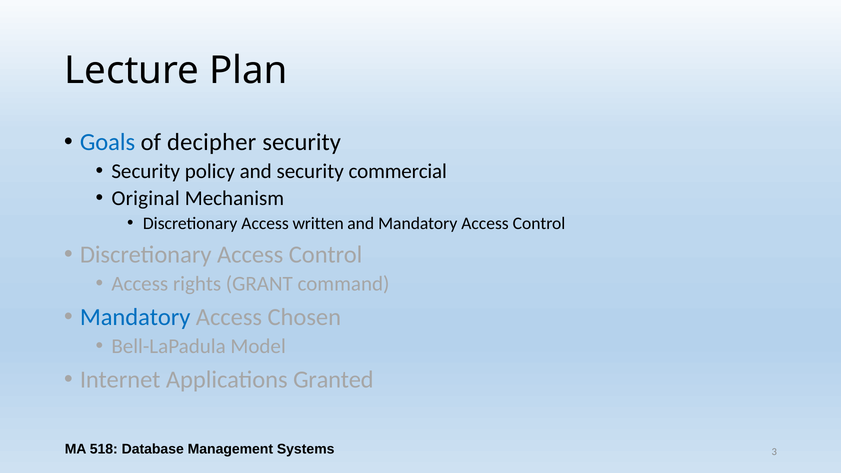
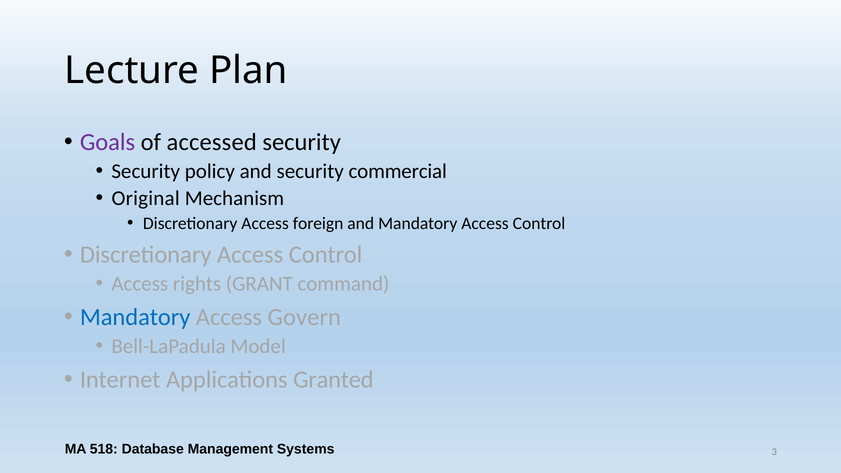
Goals colour: blue -> purple
decipher: decipher -> accessed
written: written -> foreign
Chosen: Chosen -> Govern
